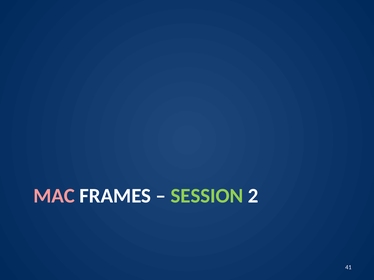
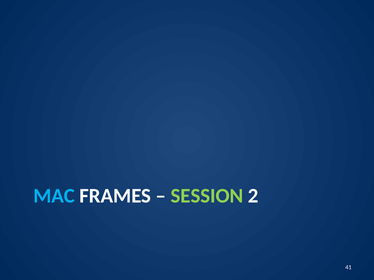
MAC colour: pink -> light blue
